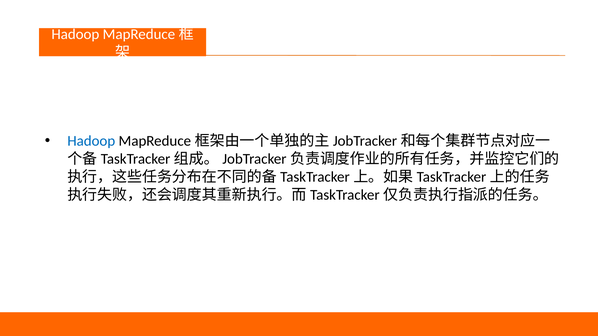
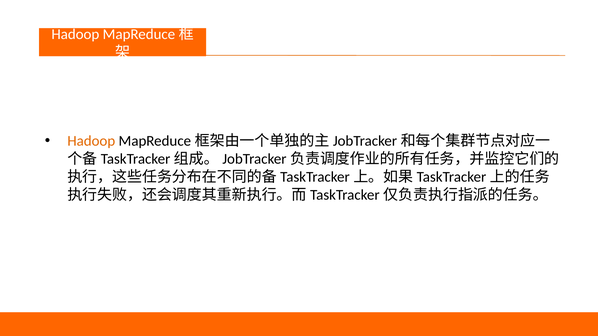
Hadoop at (91, 141) colour: blue -> orange
